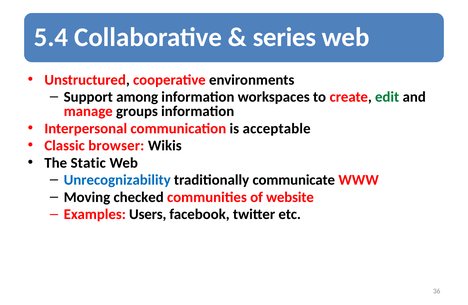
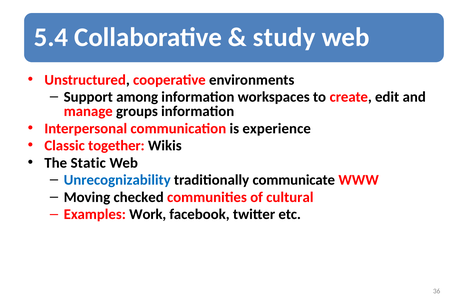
series: series -> study
edit colour: green -> black
acceptable: acceptable -> experience
browser: browser -> together
website: website -> cultural
Users: Users -> Work
